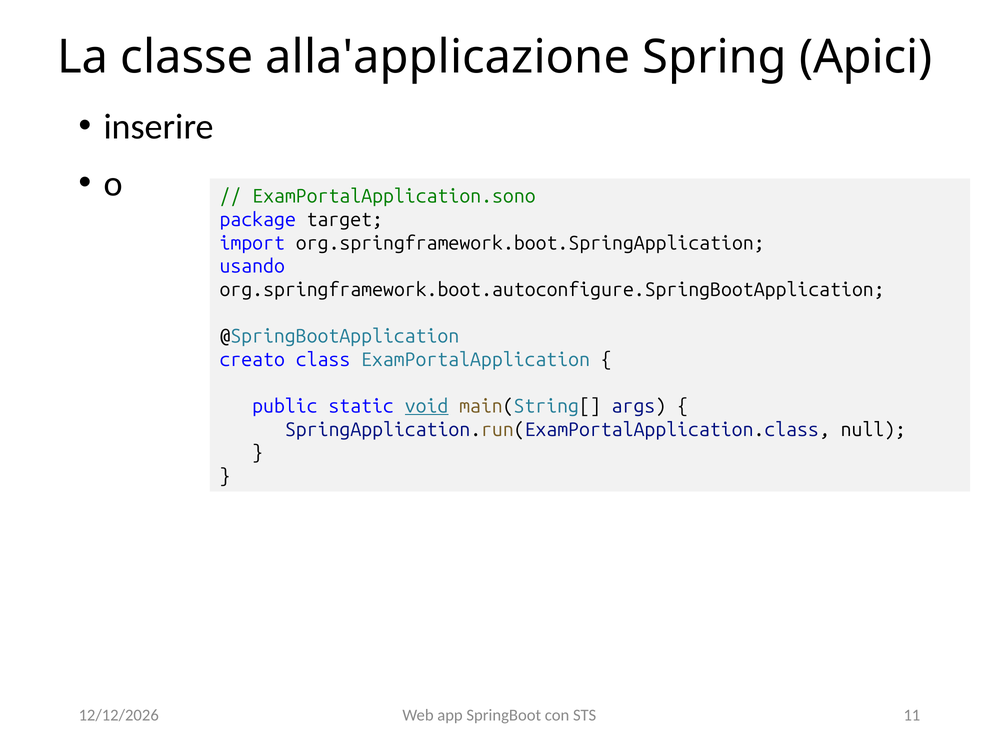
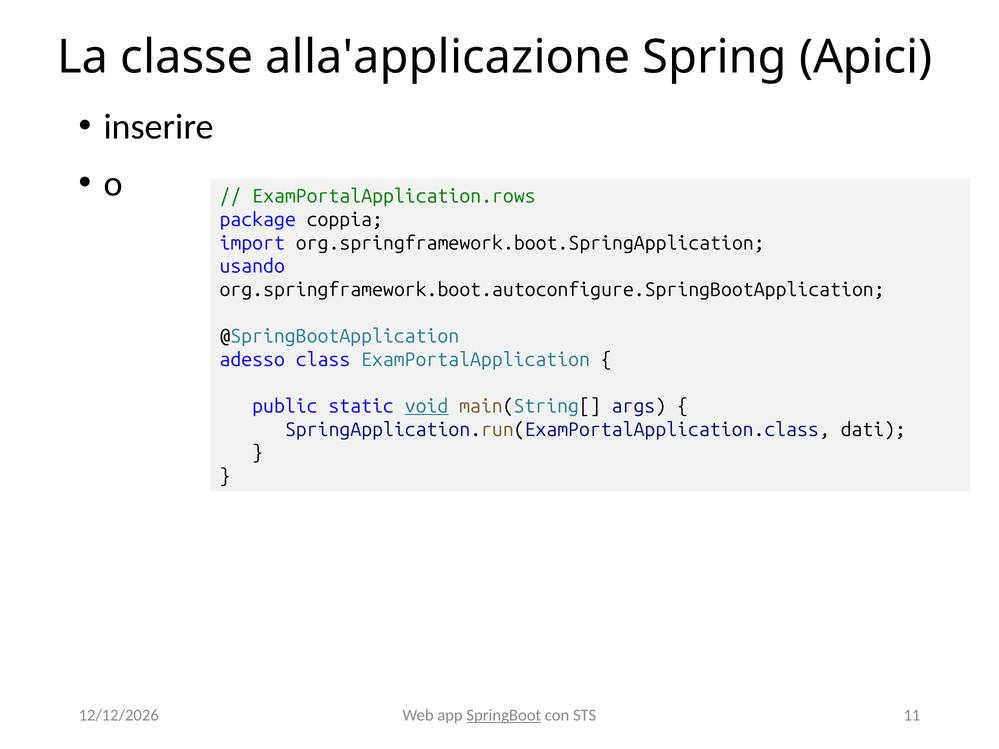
ExamPortalApplication.sono: ExamPortalApplication.sono -> ExamPortalApplication.rows
target: target -> coppia
creato: creato -> adesso
null: null -> dati
SpringBoot underline: none -> present
